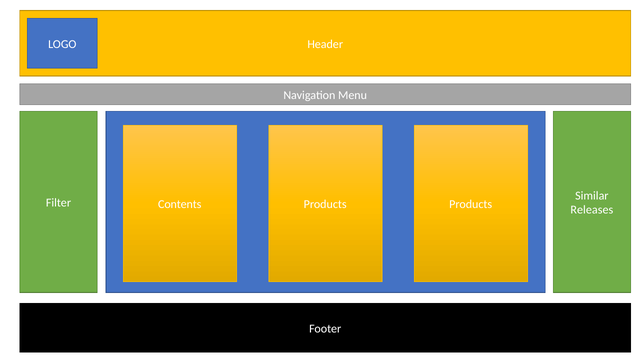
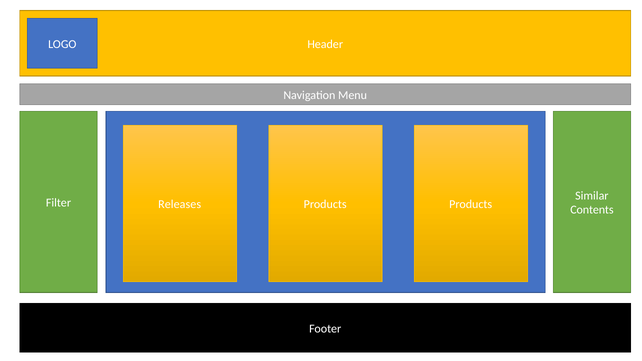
Contents at (180, 204): Contents -> Releases
Releases at (592, 210): Releases -> Contents
